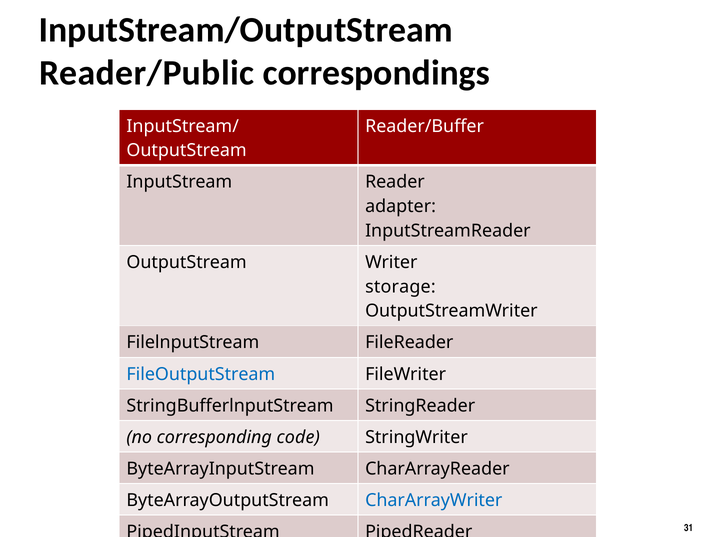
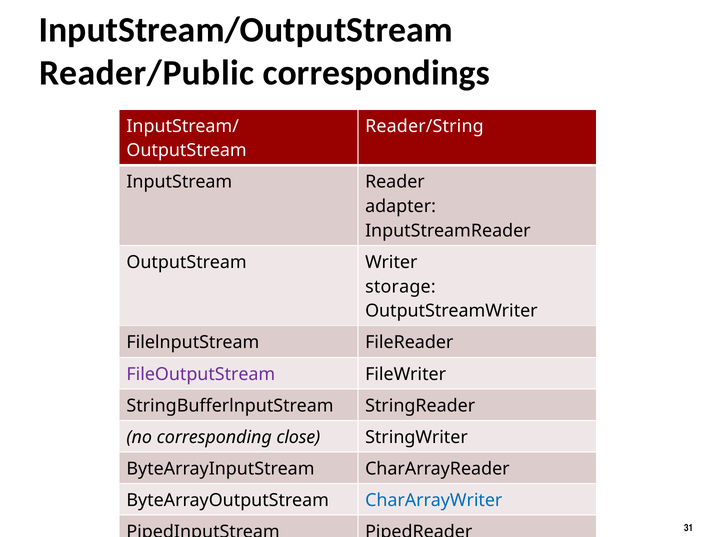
Reader/Buffer: Reader/Buffer -> Reader/String
FileOutputStream colour: blue -> purple
code: code -> close
